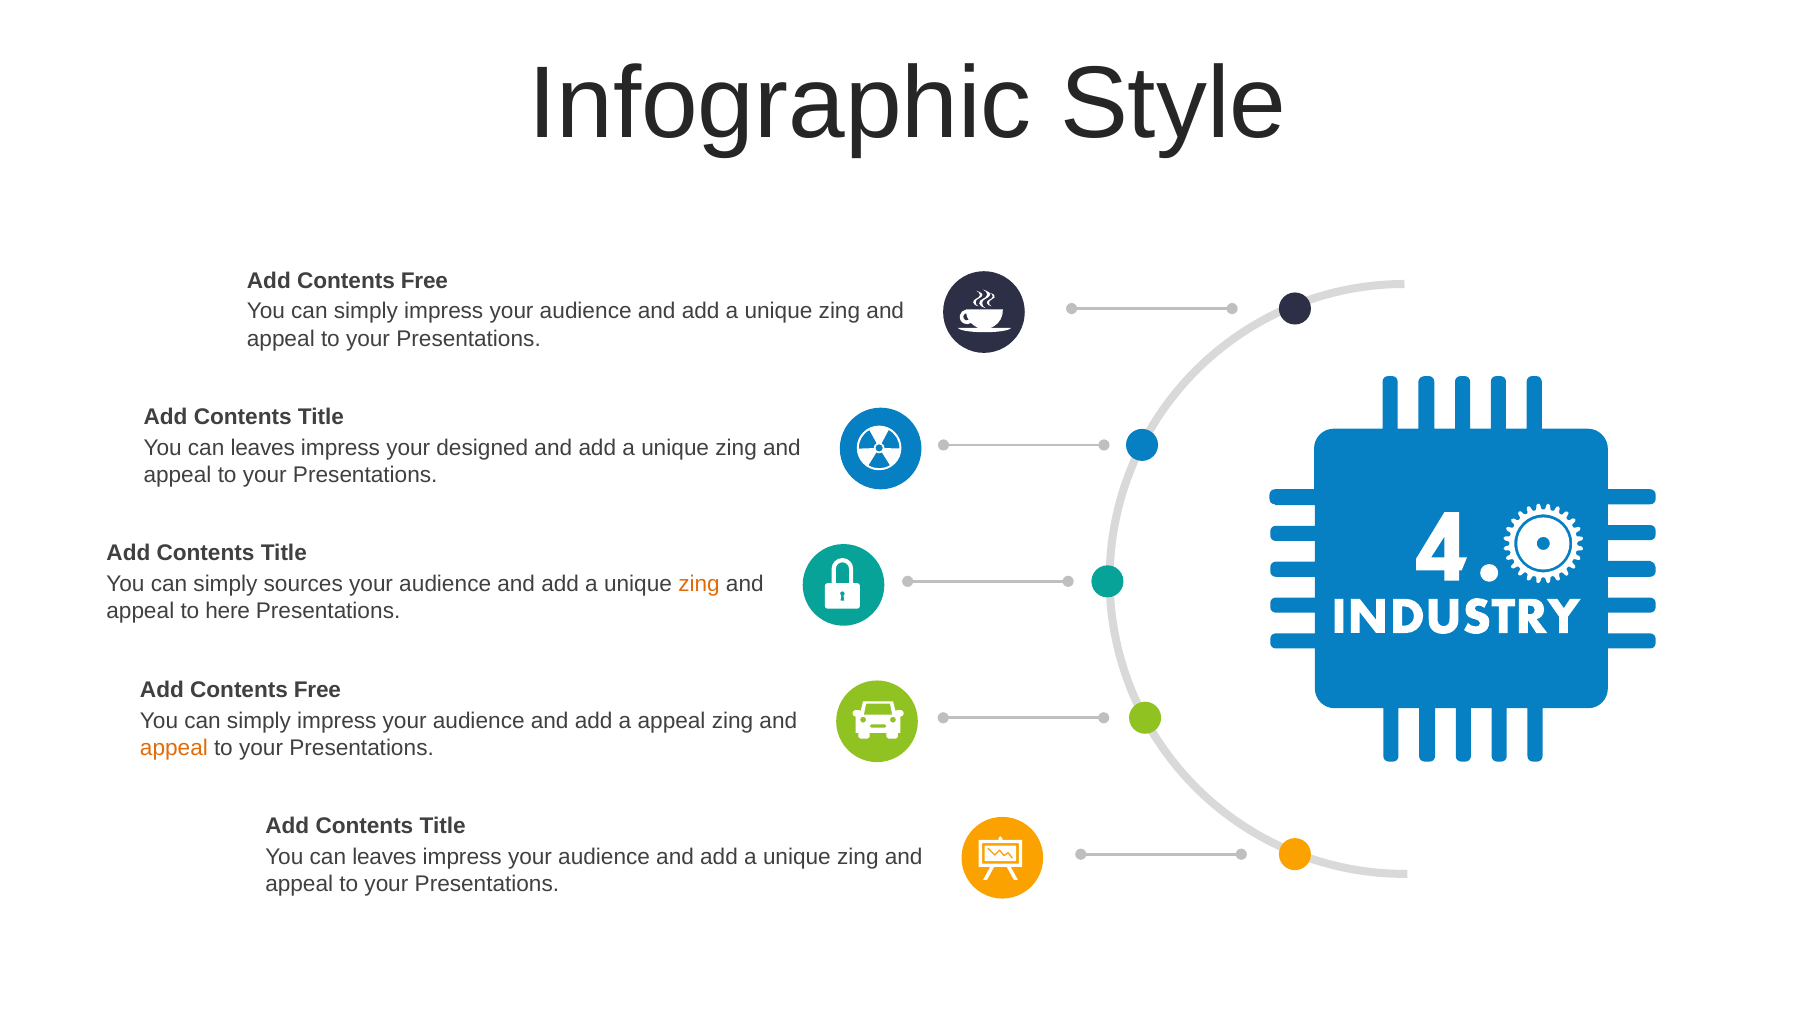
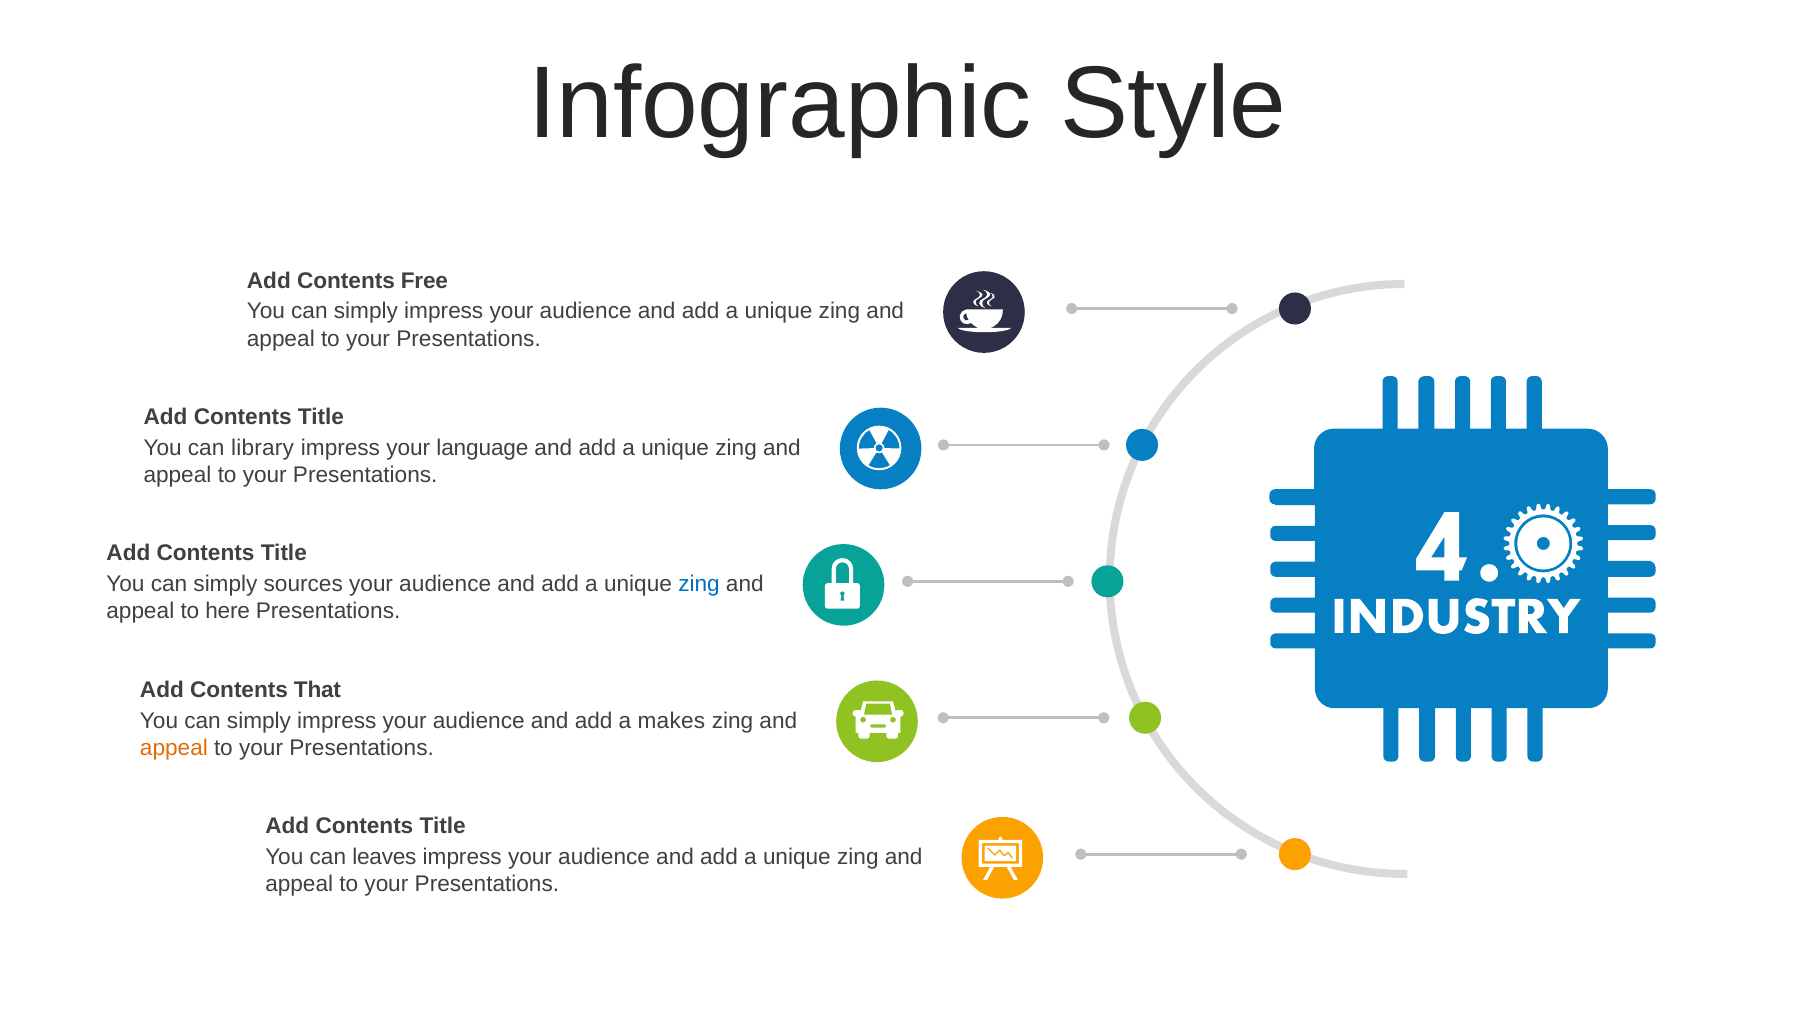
leaves at (263, 448): leaves -> library
designed: designed -> language
zing at (699, 584) colour: orange -> blue
Free at (317, 690): Free -> That
a appeal: appeal -> makes
